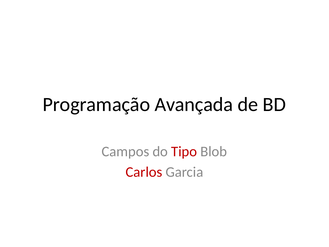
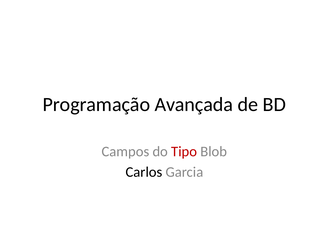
Carlos colour: red -> black
